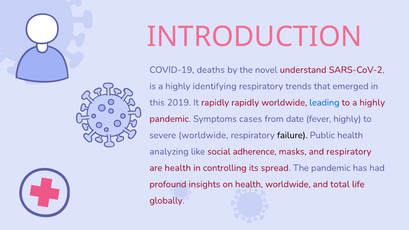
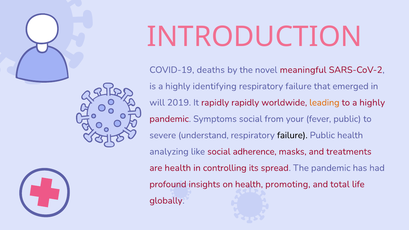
understand: understand -> meaningful
trends at (299, 86): trends -> failure
this: this -> will
leading colour: blue -> orange
Symptoms cases: cases -> social
date: date -> your
fever highly: highly -> public
severe worldwide: worldwide -> understand
and respiratory: respiratory -> treatments
health worldwide: worldwide -> promoting
